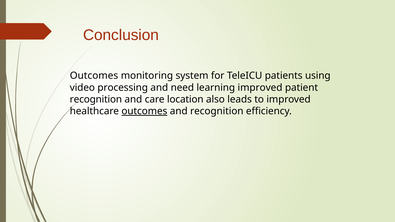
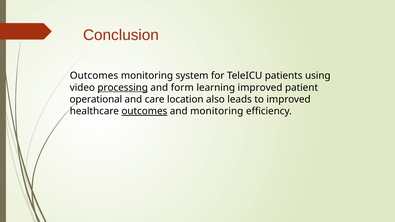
processing underline: none -> present
need: need -> form
recognition at (96, 99): recognition -> operational
and recognition: recognition -> monitoring
